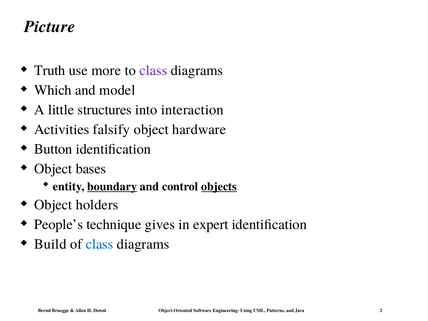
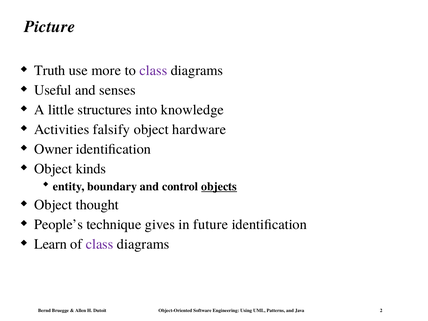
Which: Which -> Useful
model: model -> senses
interaction: interaction -> knowledge
Button: Button -> Owner
bases: bases -> kinds
boundary underline: present -> none
holders: holders -> thought
expert: expert -> future
Build: Build -> Learn
class at (100, 244) colour: blue -> purple
